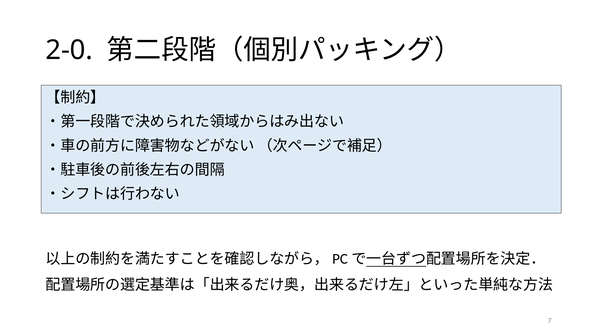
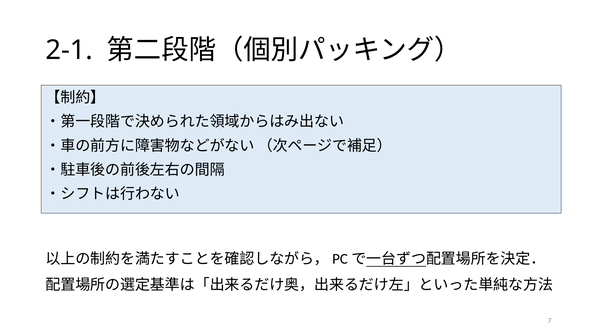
2-0: 2-0 -> 2-1
